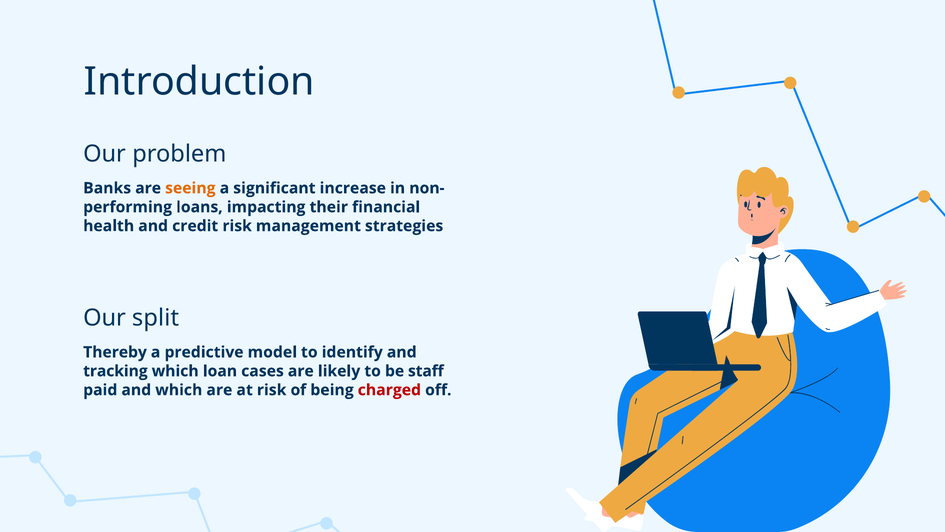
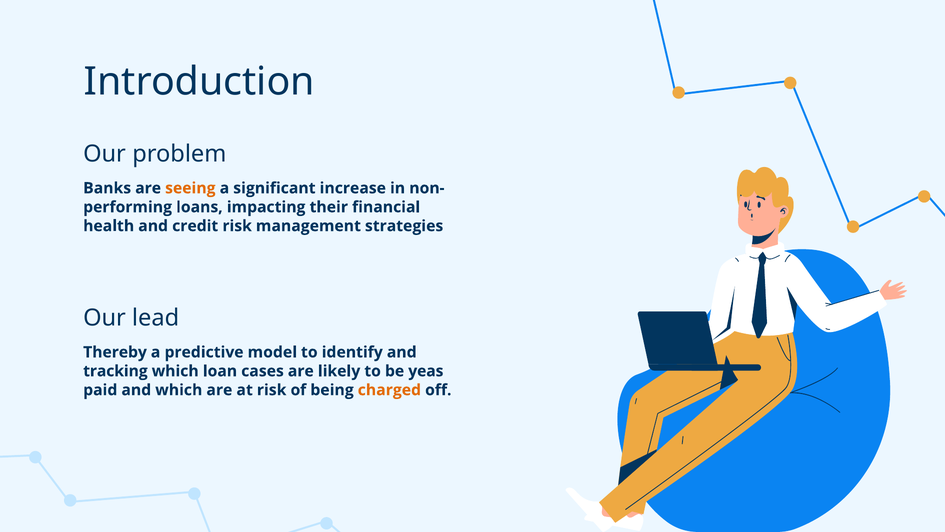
split: split -> lead
staff: staff -> yeas
charged colour: red -> orange
